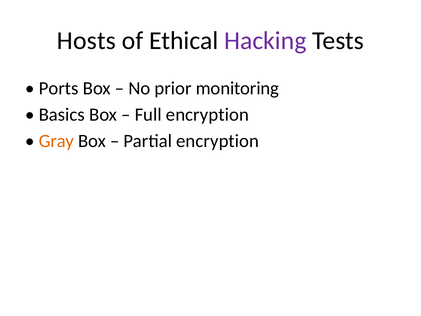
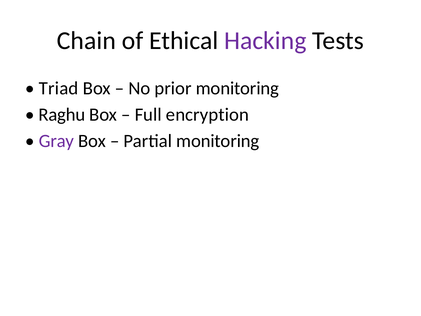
Hosts: Hosts -> Chain
Ports: Ports -> Triad
Basics: Basics -> Raghu
Gray colour: orange -> purple
Partial encryption: encryption -> monitoring
